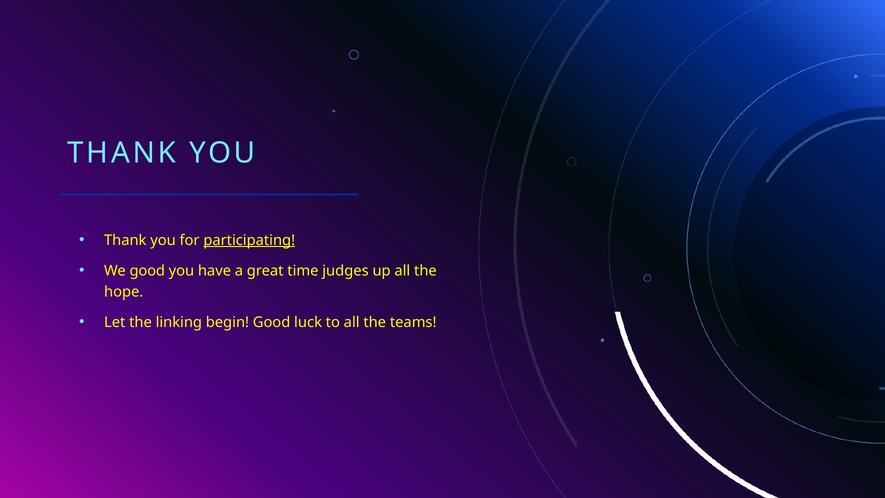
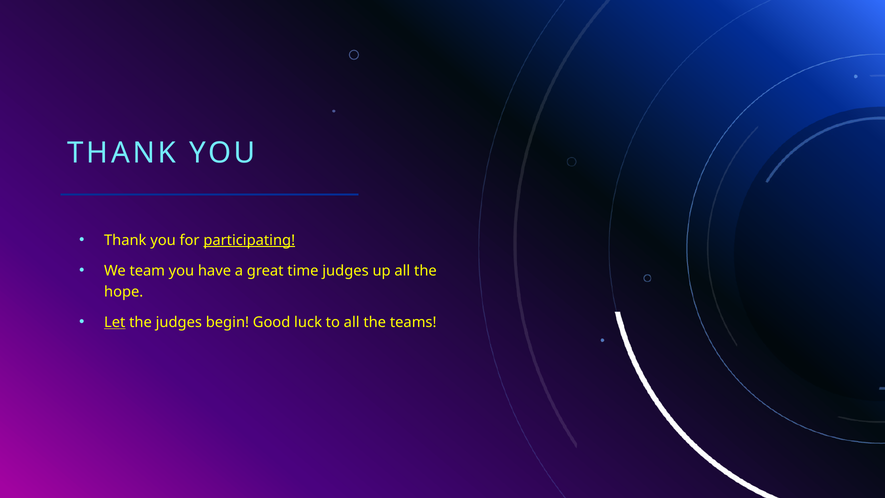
We good: good -> team
Let underline: none -> present
the linking: linking -> judges
